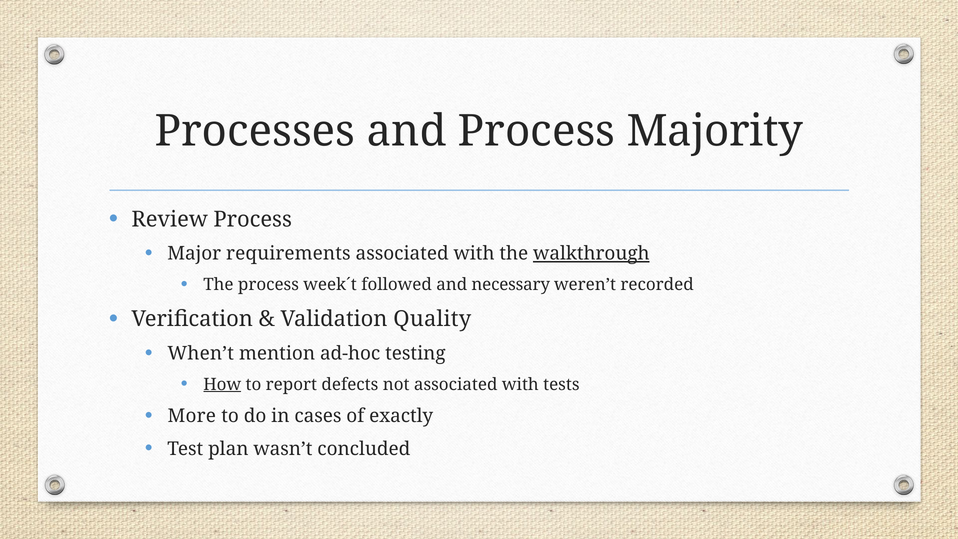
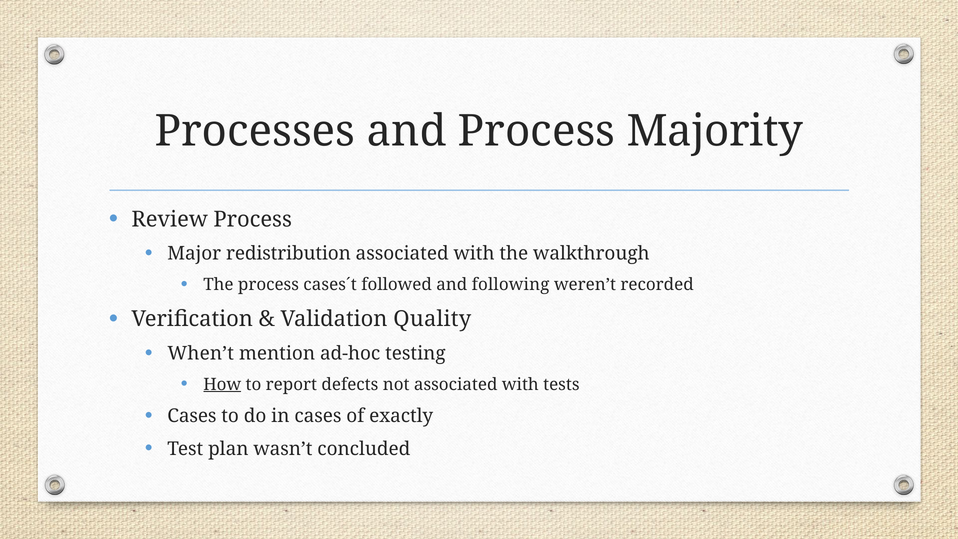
requirements: requirements -> redistribution
walkthrough underline: present -> none
week´t: week´t -> cases´t
necessary: necessary -> following
More at (192, 416): More -> Cases
